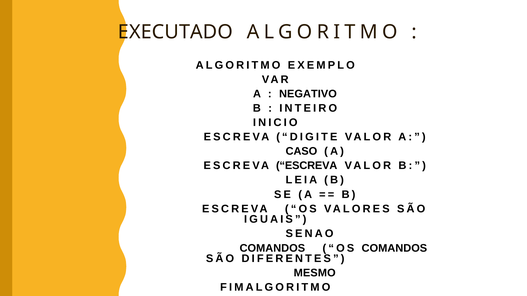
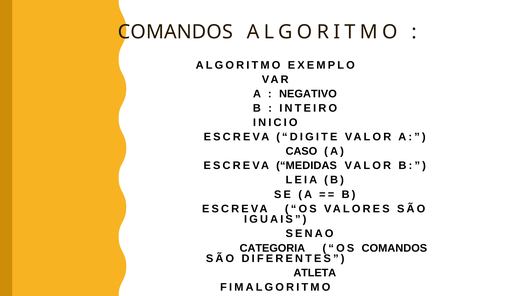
EXECUTADO at (175, 32): EXECUTADO -> COMANDOS
ESCREVA ESCREVA: ESCREVA -> MEDIDAS
COMANDOS at (272, 248): COMANDOS -> CATEGORIA
MESMO: MESMO -> ATLETA
